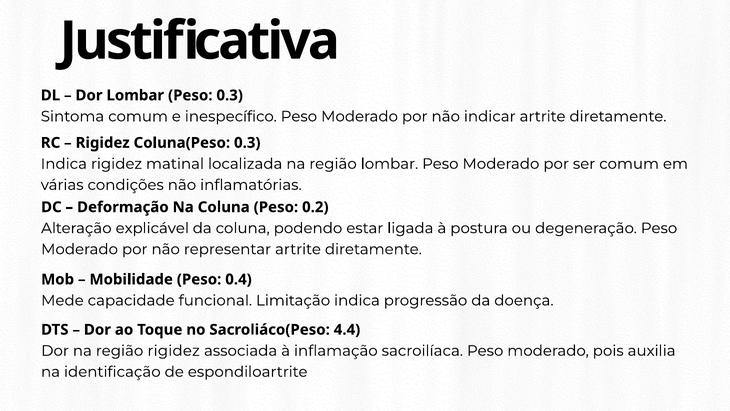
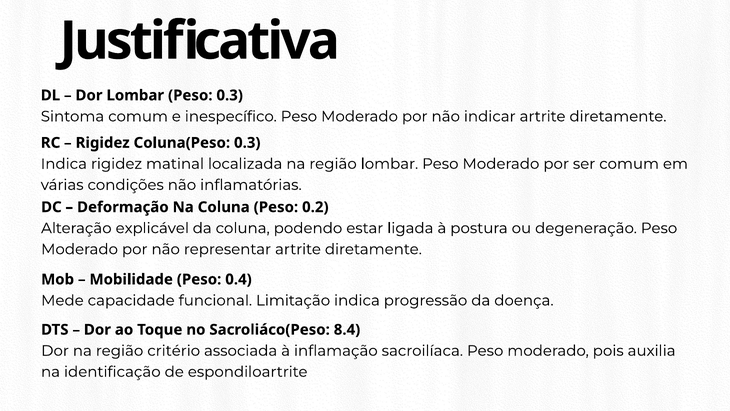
4.4: 4.4 -> 8.4
região rigidez: rigidez -> critério
